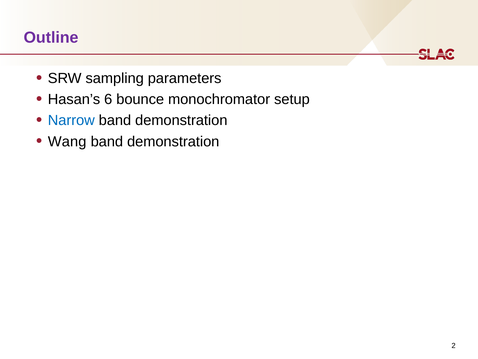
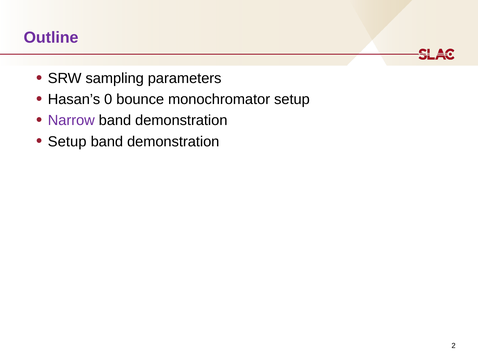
6: 6 -> 0
Narrow colour: blue -> purple
Wang at (67, 141): Wang -> Setup
